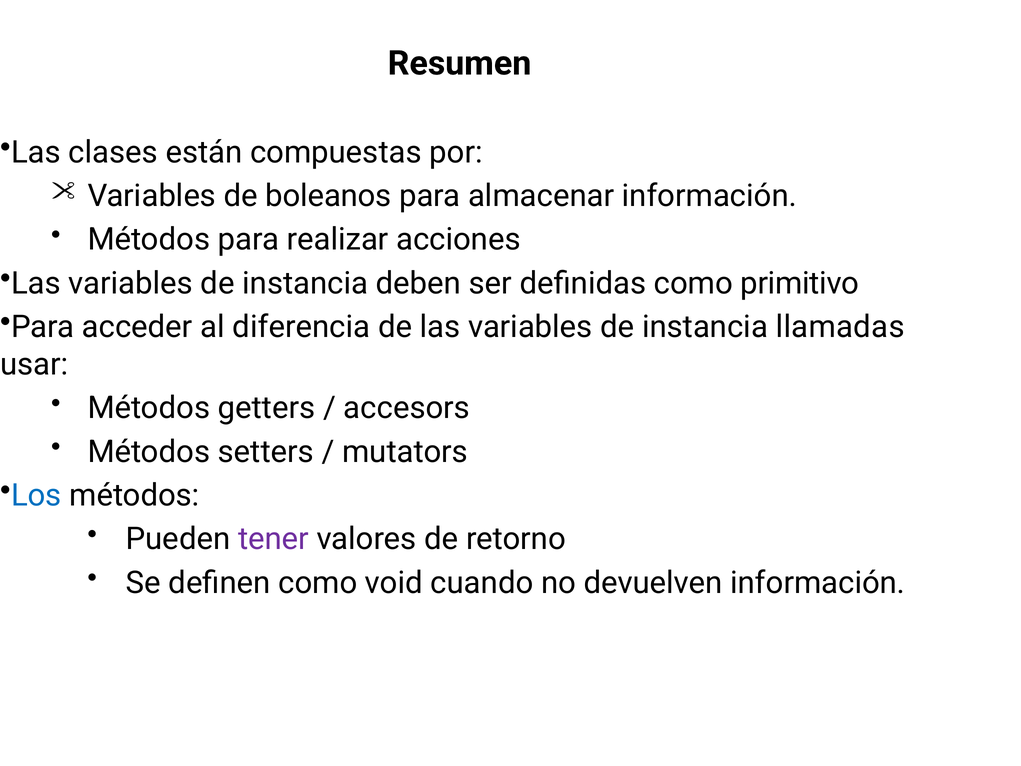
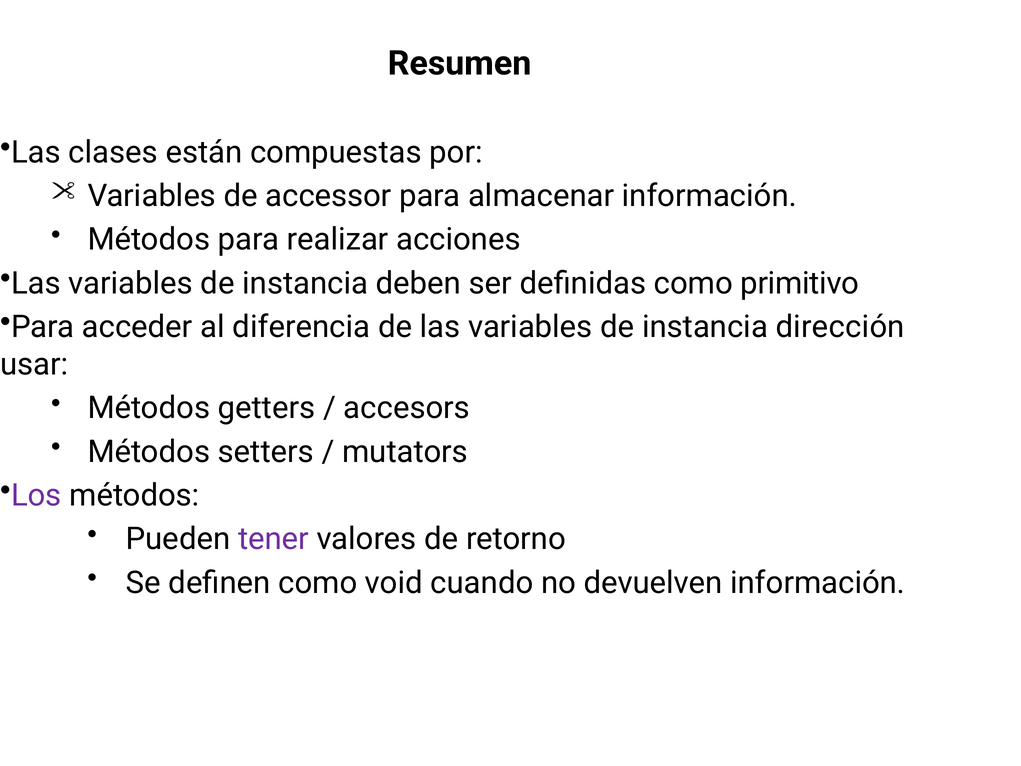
boleanos: boleanos -> accessor
llamadas: llamadas -> dirección
Los colour: blue -> purple
